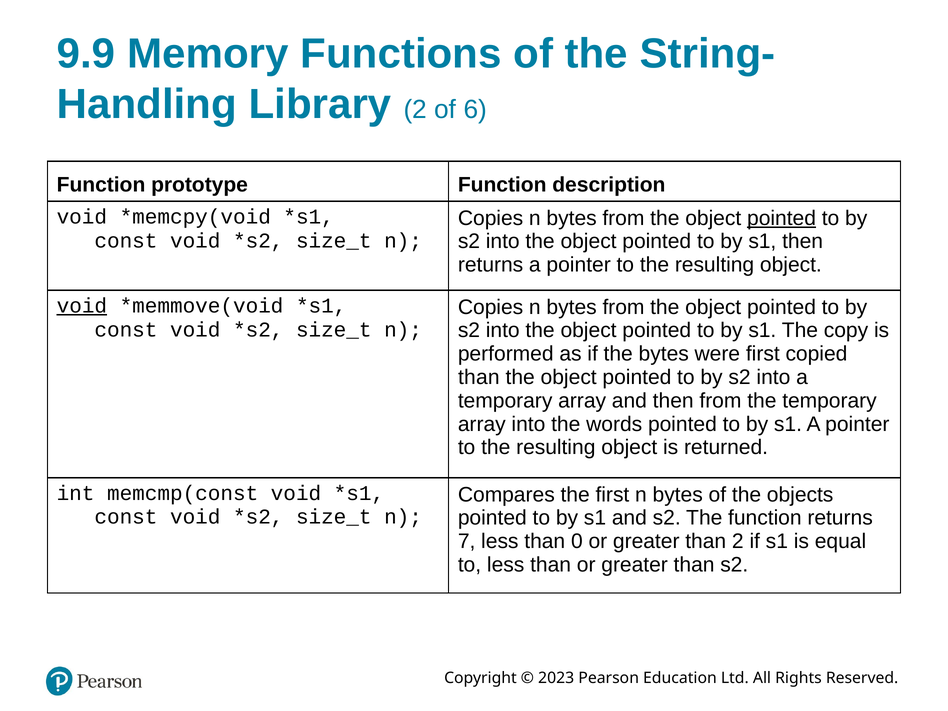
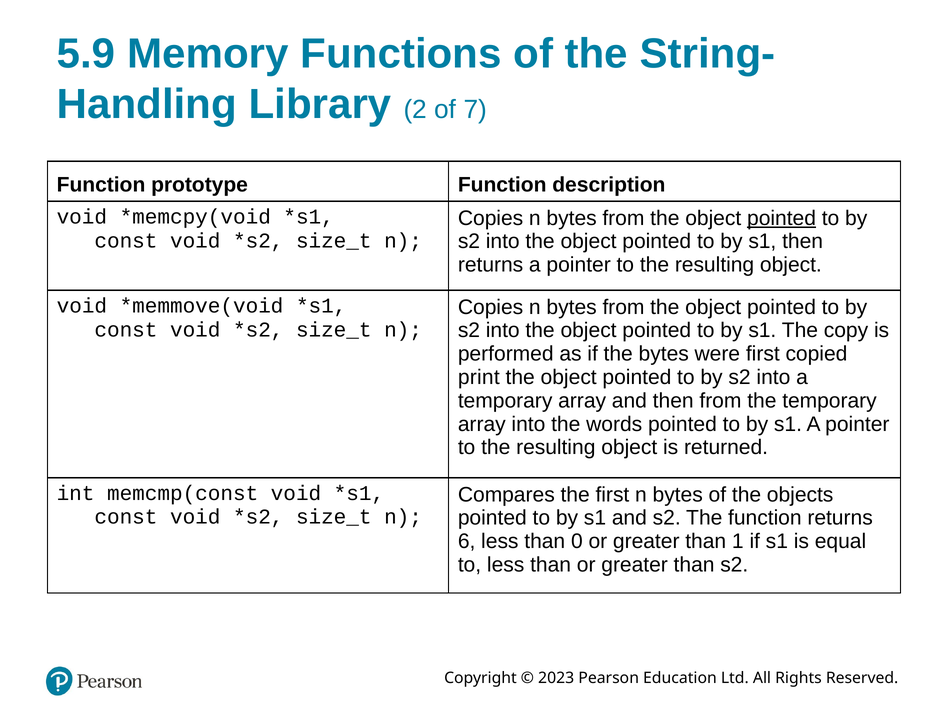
9.9: 9.9 -> 5.9
6: 6 -> 7
void at (82, 306) underline: present -> none
than at (479, 377): than -> print
7: 7 -> 6
than 2: 2 -> 1
